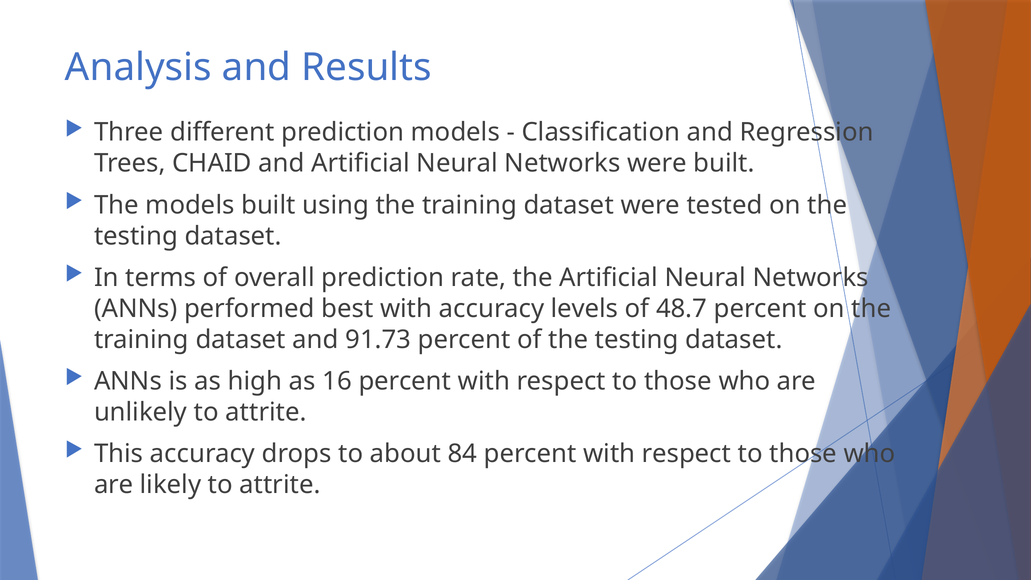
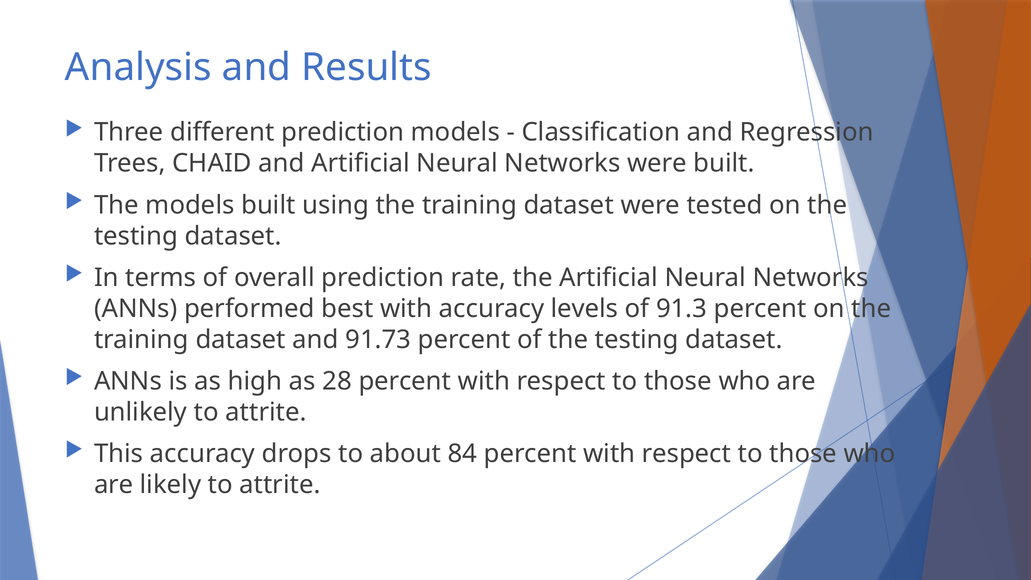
48.7: 48.7 -> 91.3
16: 16 -> 28
